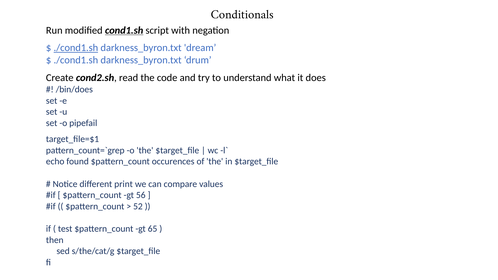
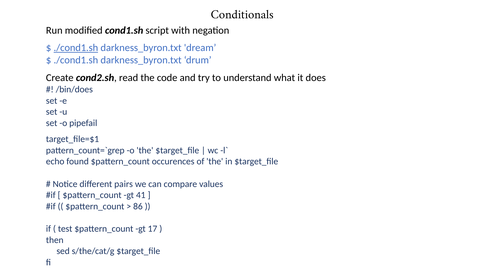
cond1.sh underline: present -> none
print: print -> pairs
56: 56 -> 41
52: 52 -> 86
65: 65 -> 17
